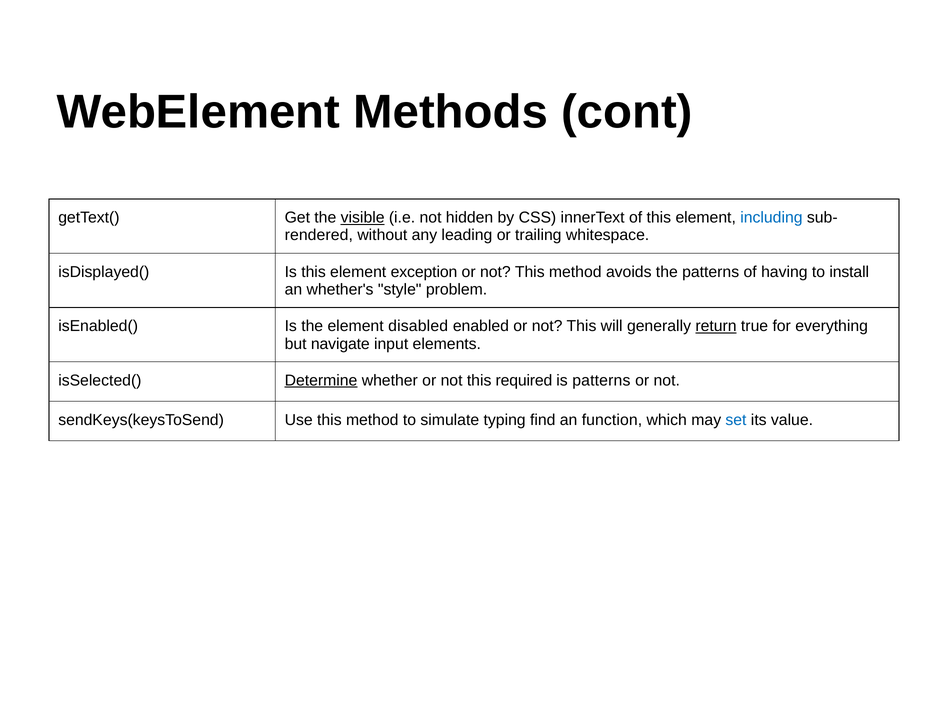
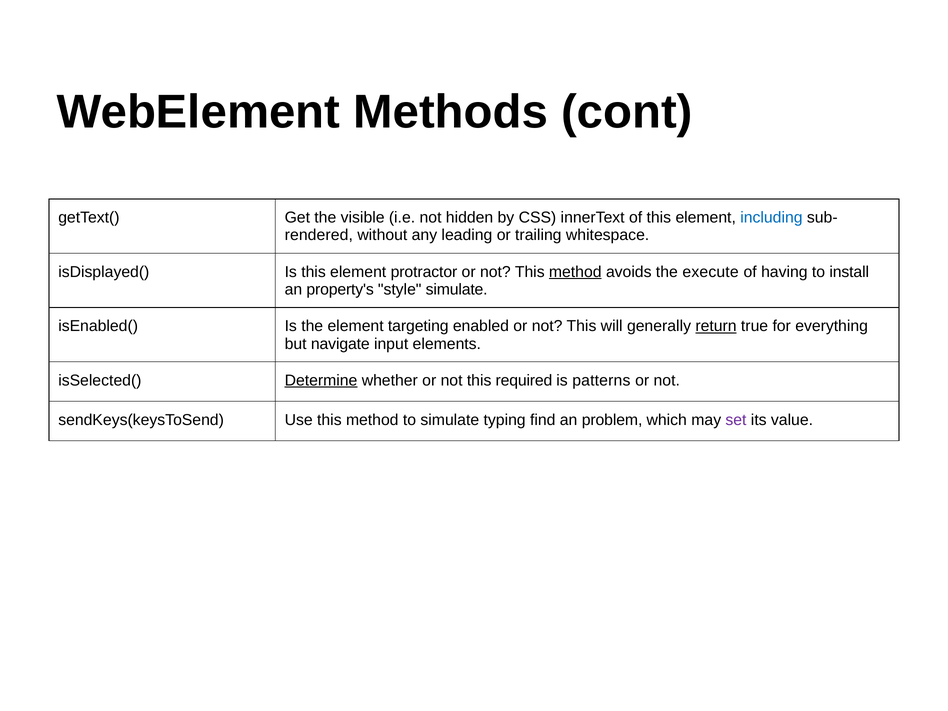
visible underline: present -> none
exception: exception -> protractor
method at (575, 272) underline: none -> present
the patterns: patterns -> execute
whether's: whether's -> property's
style problem: problem -> simulate
disabled: disabled -> targeting
function: function -> problem
set colour: blue -> purple
